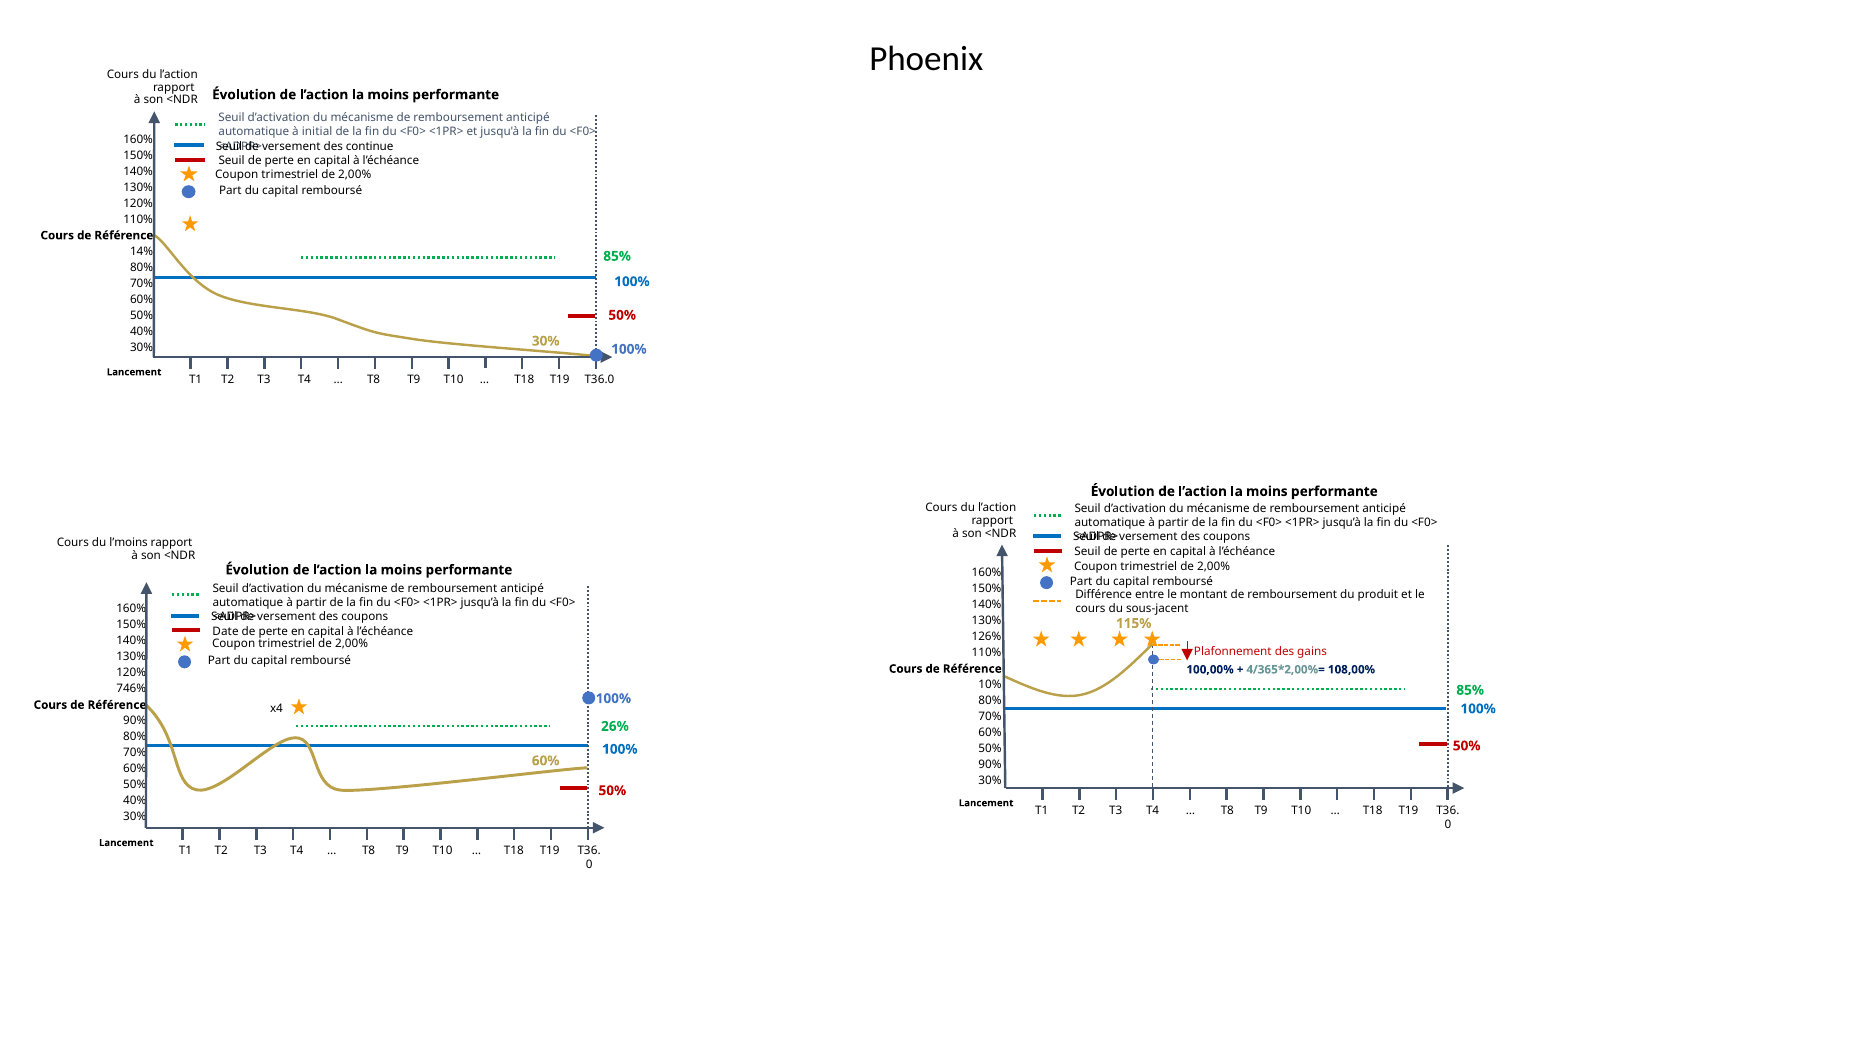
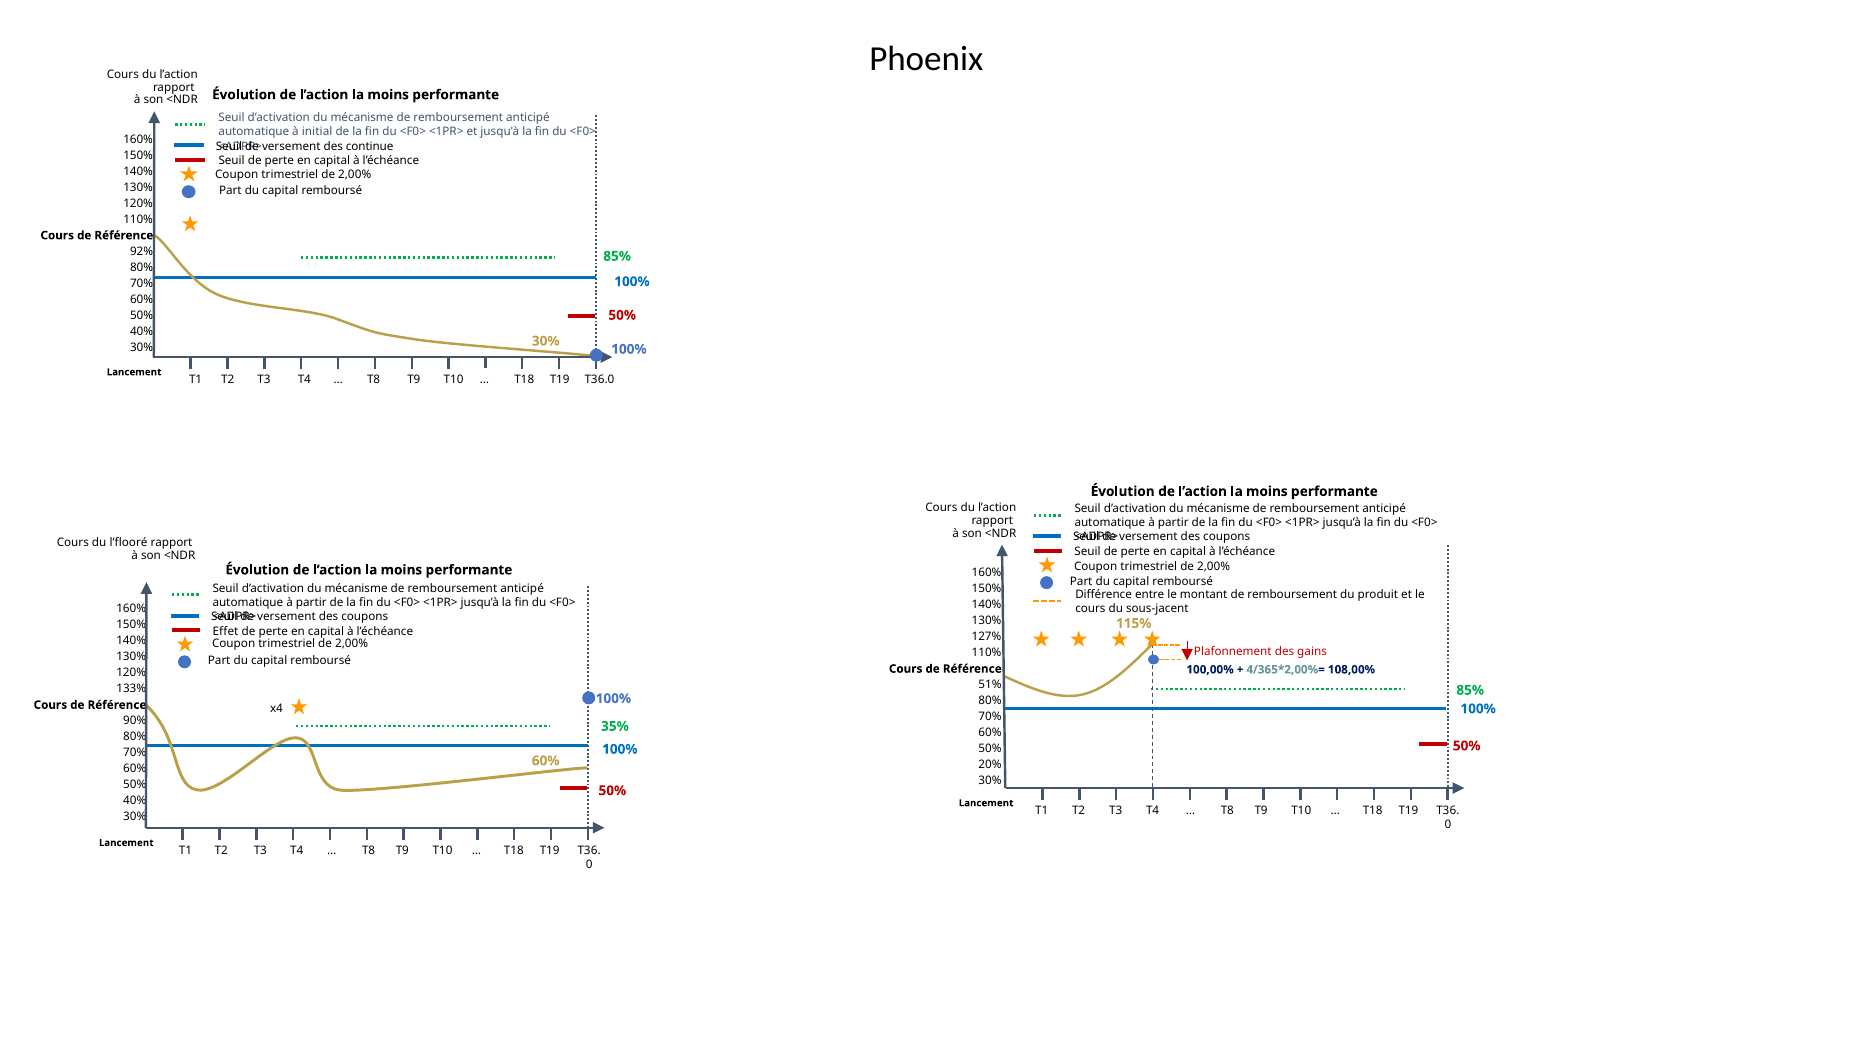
14%: 14% -> 92%
l’moins: l’moins -> l’flooré
Date: Date -> Effet
126%: 126% -> 127%
10%: 10% -> 51%
746%: 746% -> 133%
26%: 26% -> 35%
90% at (990, 765): 90% -> 20%
